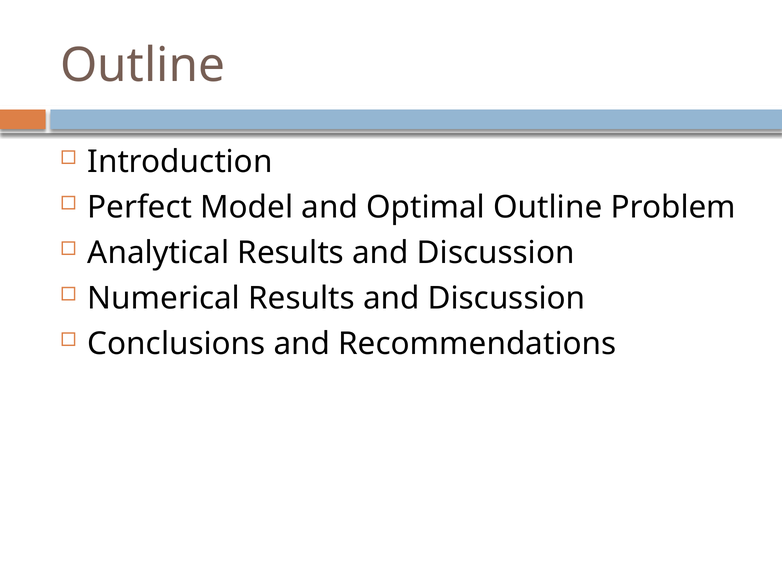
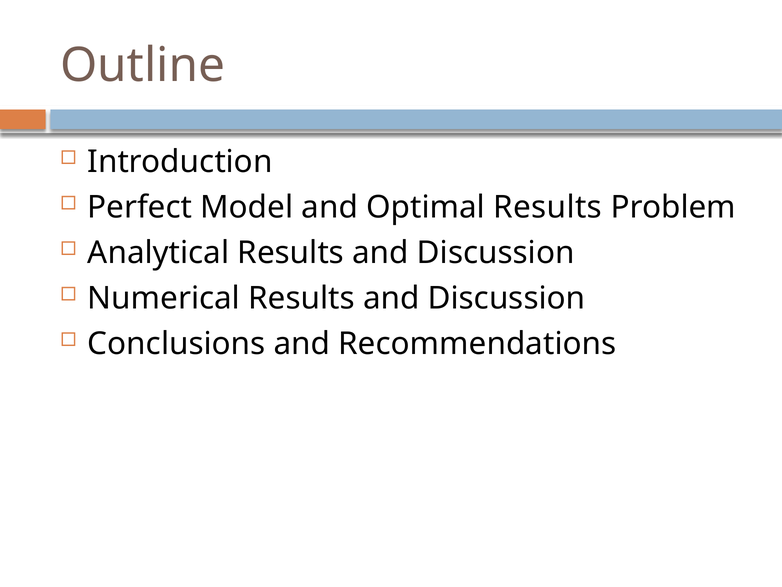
Optimal Outline: Outline -> Results
